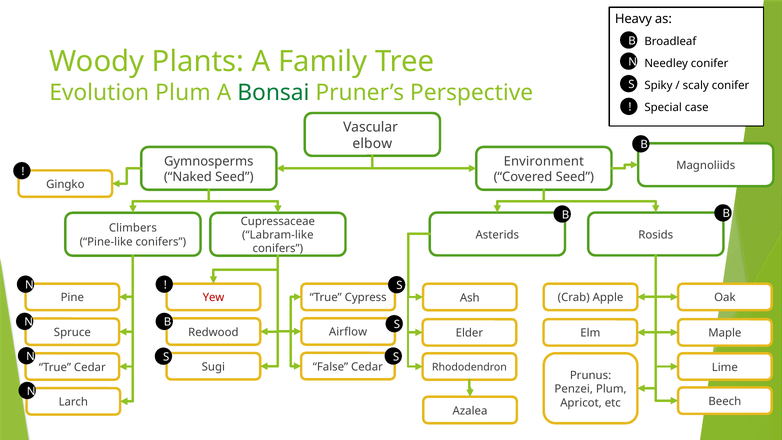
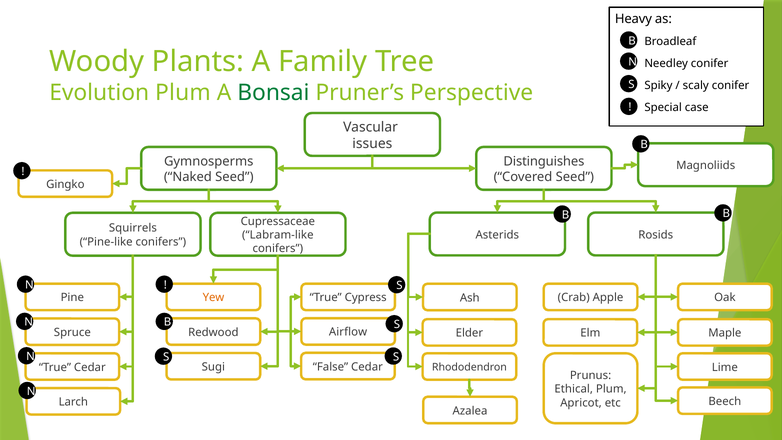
elbow: elbow -> issues
Environment: Environment -> Distinguishes
Climbers: Climbers -> Squirrels
Yew colour: red -> orange
Penzei: Penzei -> Ethical
